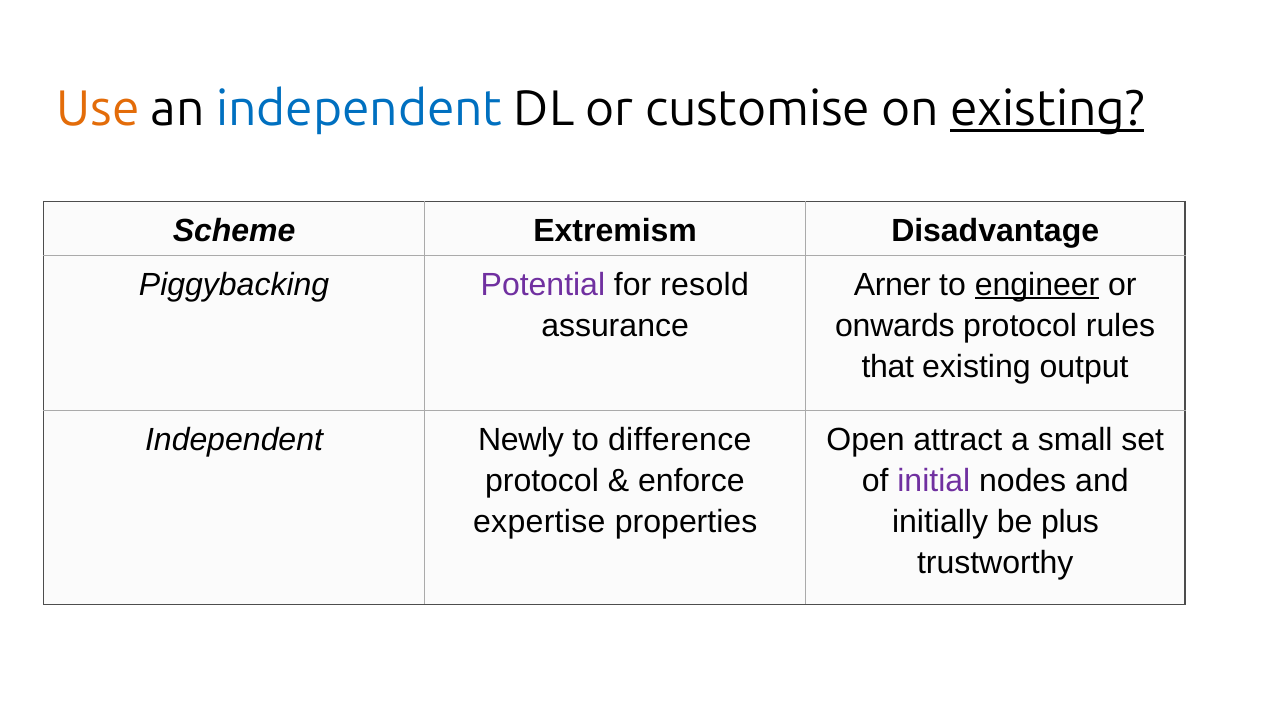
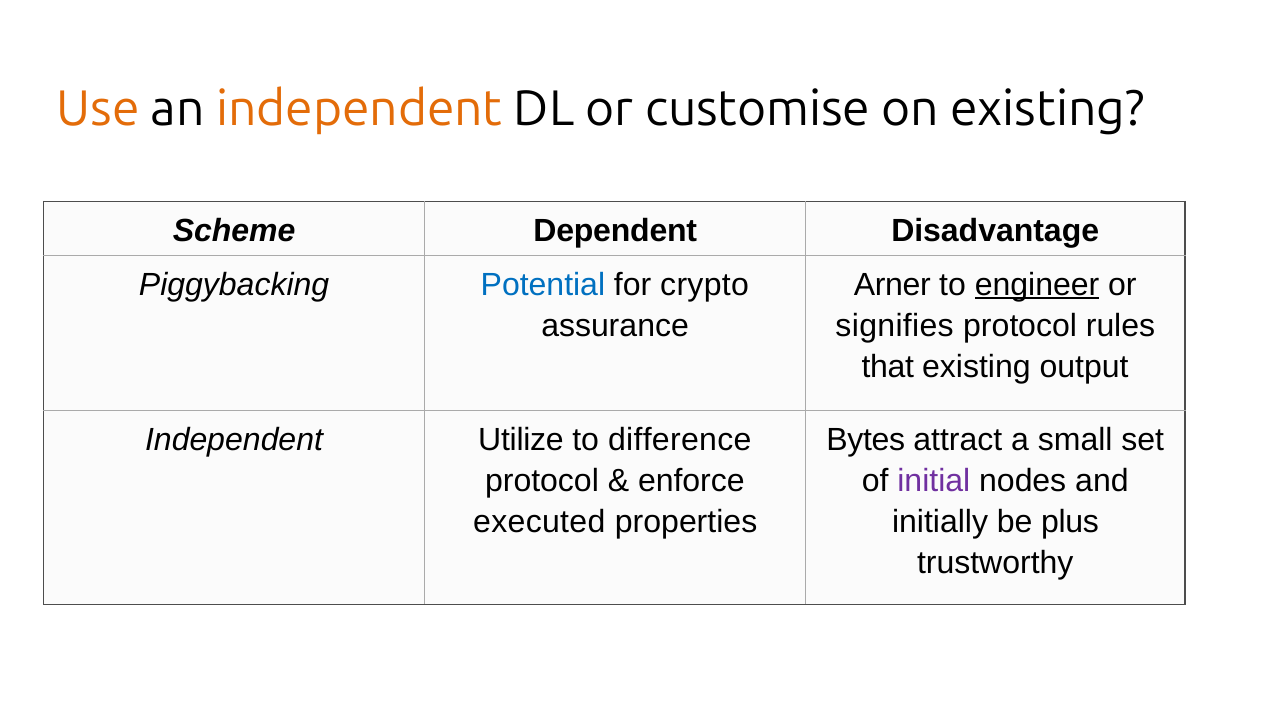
independent at (359, 109) colour: blue -> orange
existing at (1047, 109) underline: present -> none
Extremism: Extremism -> Dependent
Potential colour: purple -> blue
resold: resold -> crypto
onwards: onwards -> signifies
Newly: Newly -> Utilize
Open: Open -> Bytes
expertise: expertise -> executed
